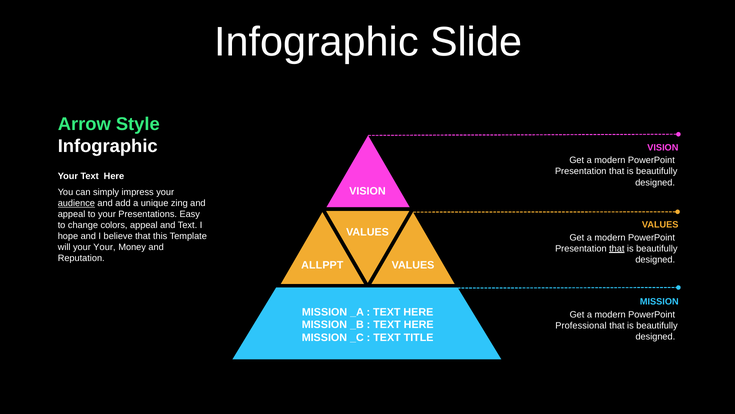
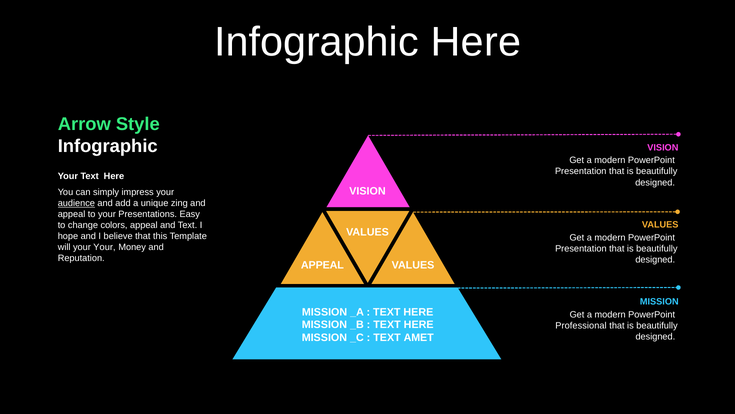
Infographic Slide: Slide -> Here
that at (617, 248) underline: present -> none
ALLPPT at (322, 265): ALLPPT -> APPEAL
TITLE: TITLE -> AMET
